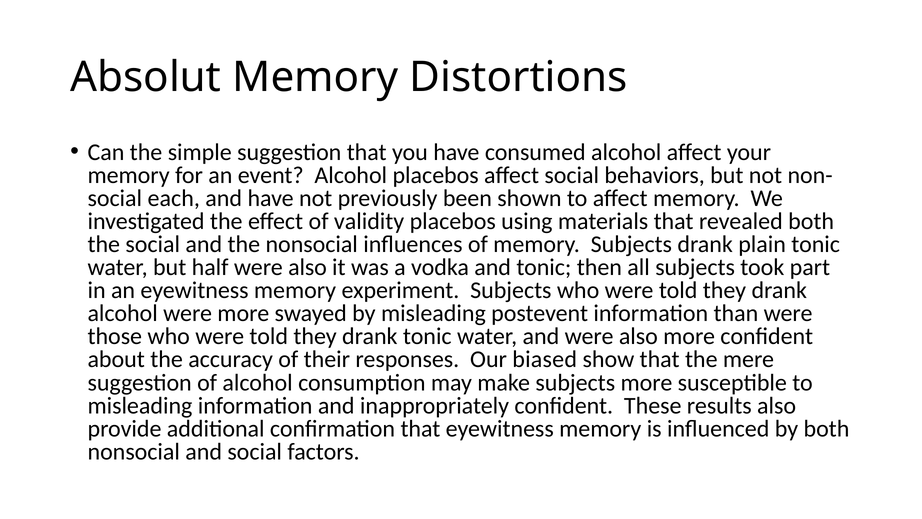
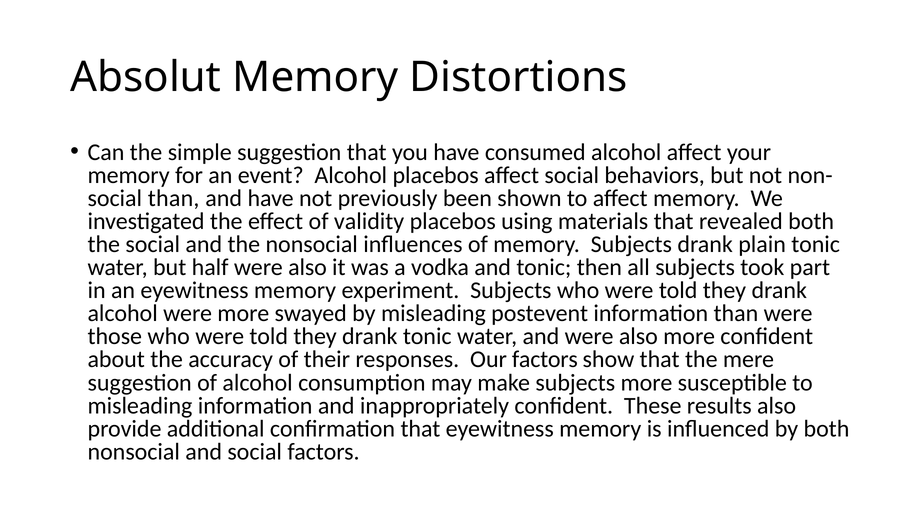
social each: each -> than
Our biased: biased -> factors
